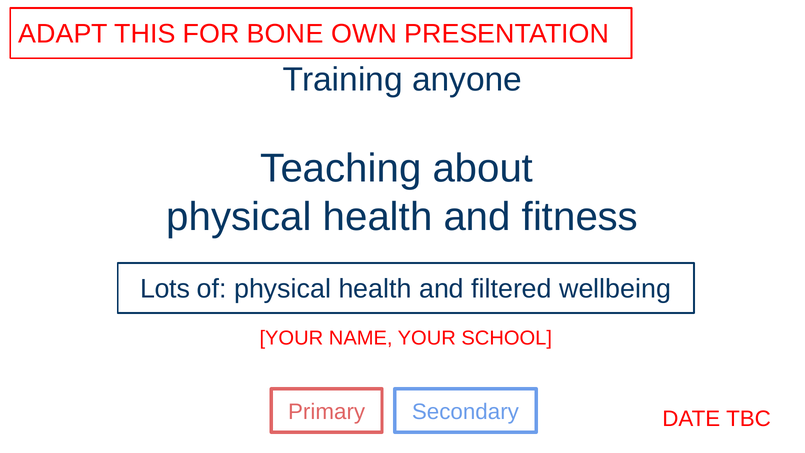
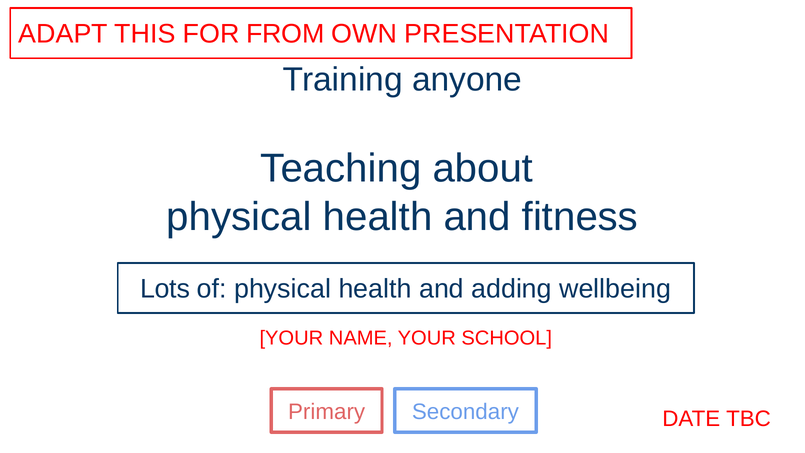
BONE: BONE -> FROM
filtered: filtered -> adding
